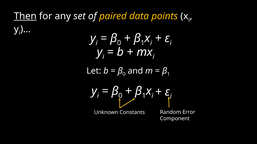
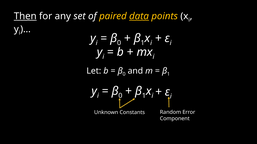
data underline: none -> present
